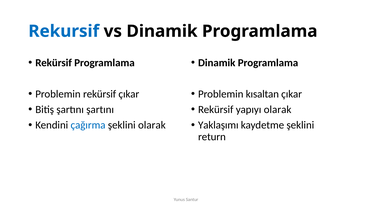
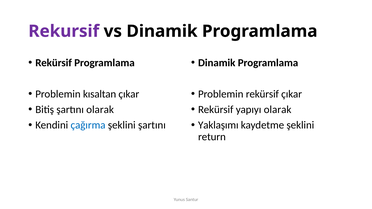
Rekursif colour: blue -> purple
Problemin rekürsif: rekürsif -> kısaltan
Problemin kısaltan: kısaltan -> rekürsif
şartını şartını: şartını -> olarak
şeklini olarak: olarak -> şartını
